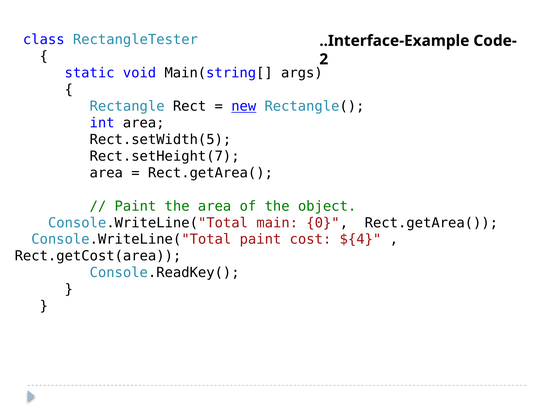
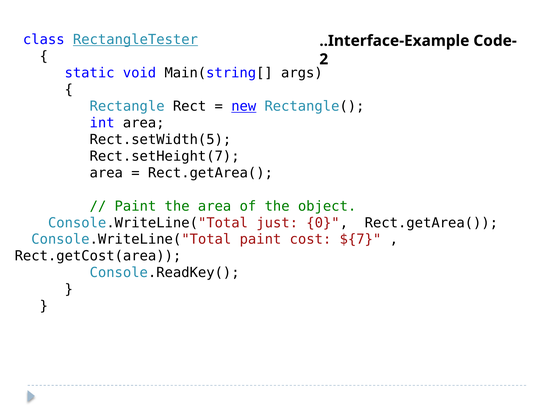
RectangleTester underline: none -> present
main: main -> just
${4: ${4 -> ${7
